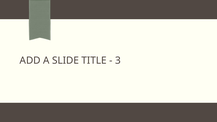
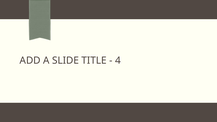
3: 3 -> 4
